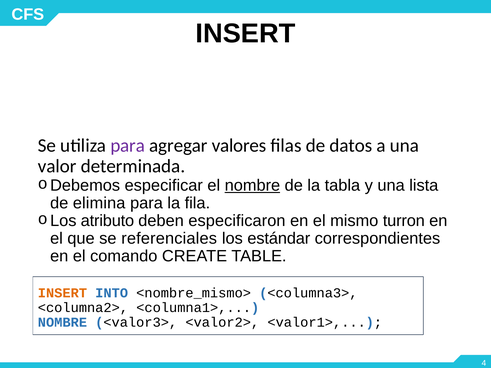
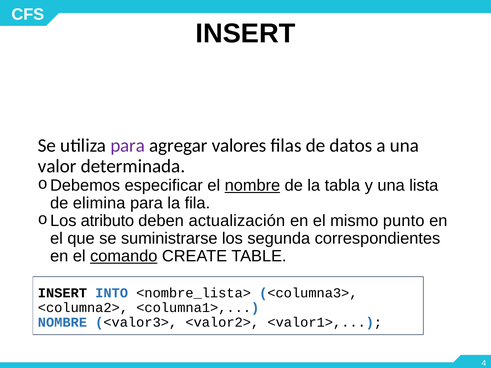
especificaron: especificaron -> actualización
turron: turron -> punto
referenciales: referenciales -> suministrarse
estándar: estándar -> segunda
comando underline: none -> present
INSERT at (62, 293) colour: orange -> black
<nombre_mismo>: <nombre_mismo> -> <nombre_lista>
